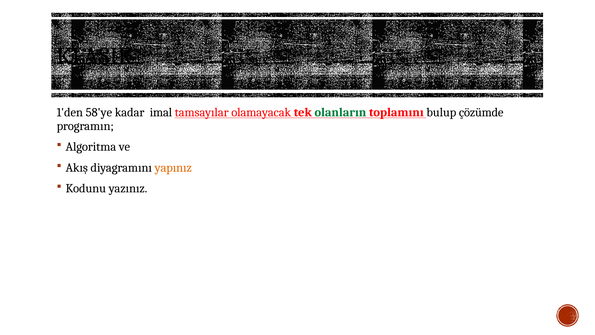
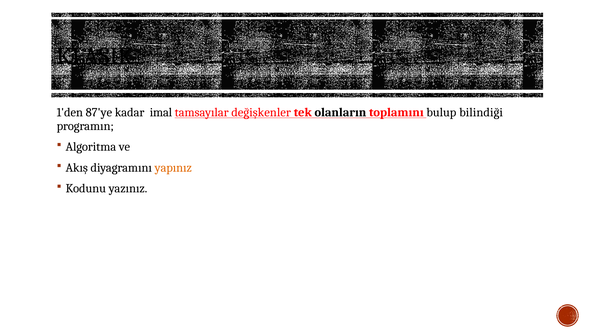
58'ye: 58'ye -> 87'ye
olamayacak: olamayacak -> değişkenler
olanların colour: green -> black
çözümde: çözümde -> bilindiği
